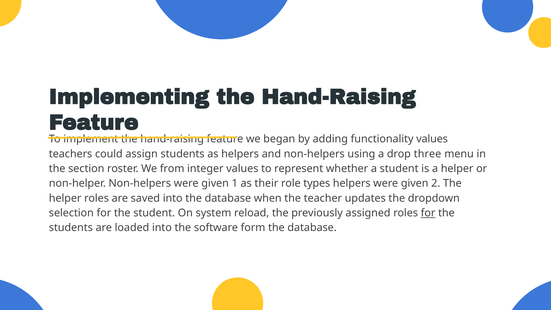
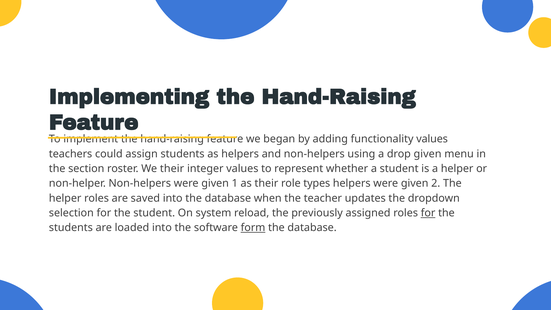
drop three: three -> given
We from: from -> their
form underline: none -> present
